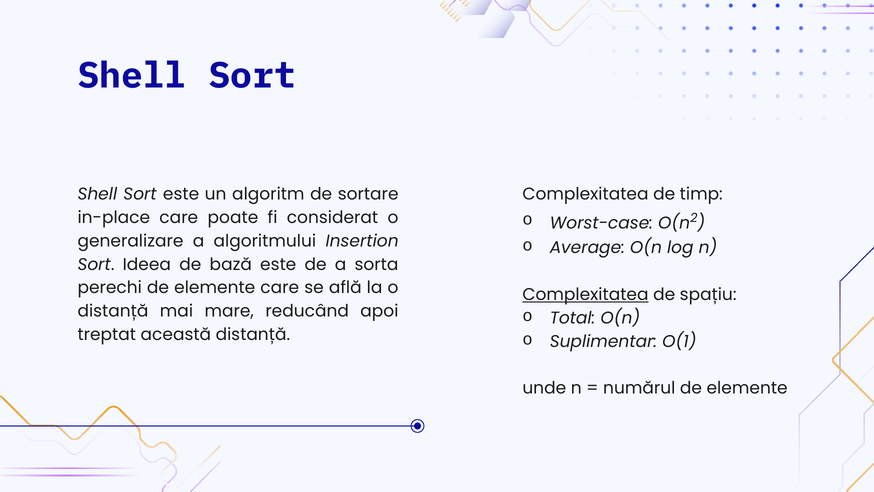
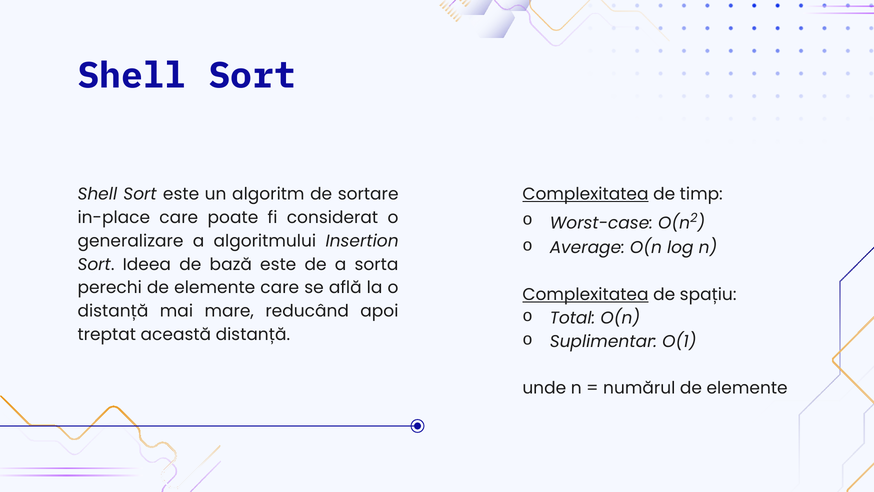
Complexitatea at (585, 194) underline: none -> present
